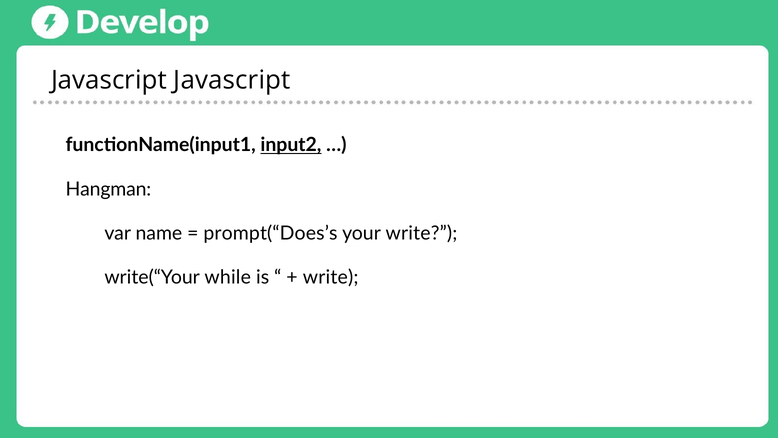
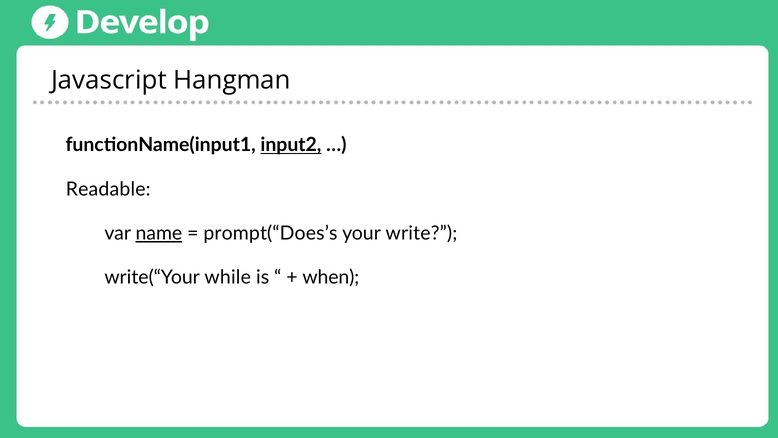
Javascript Javascript: Javascript -> Hangman
Hangman: Hangman -> Readable
name underline: none -> present
write at (331, 277): write -> when
